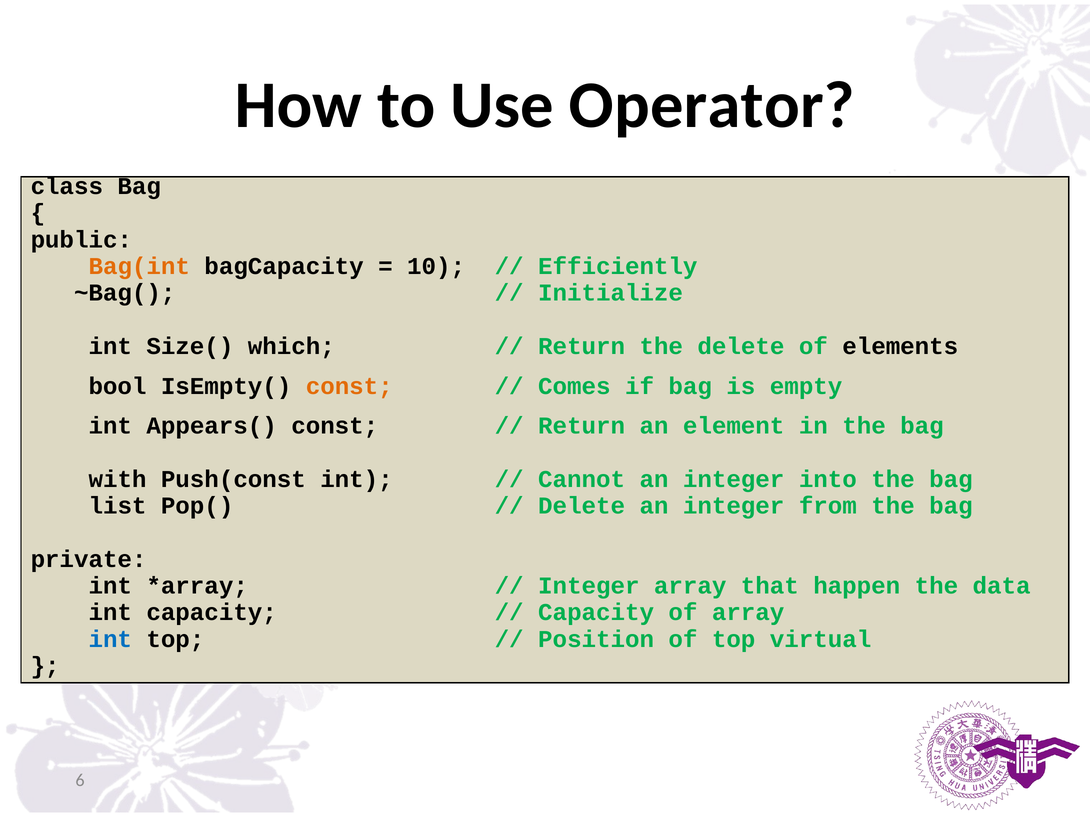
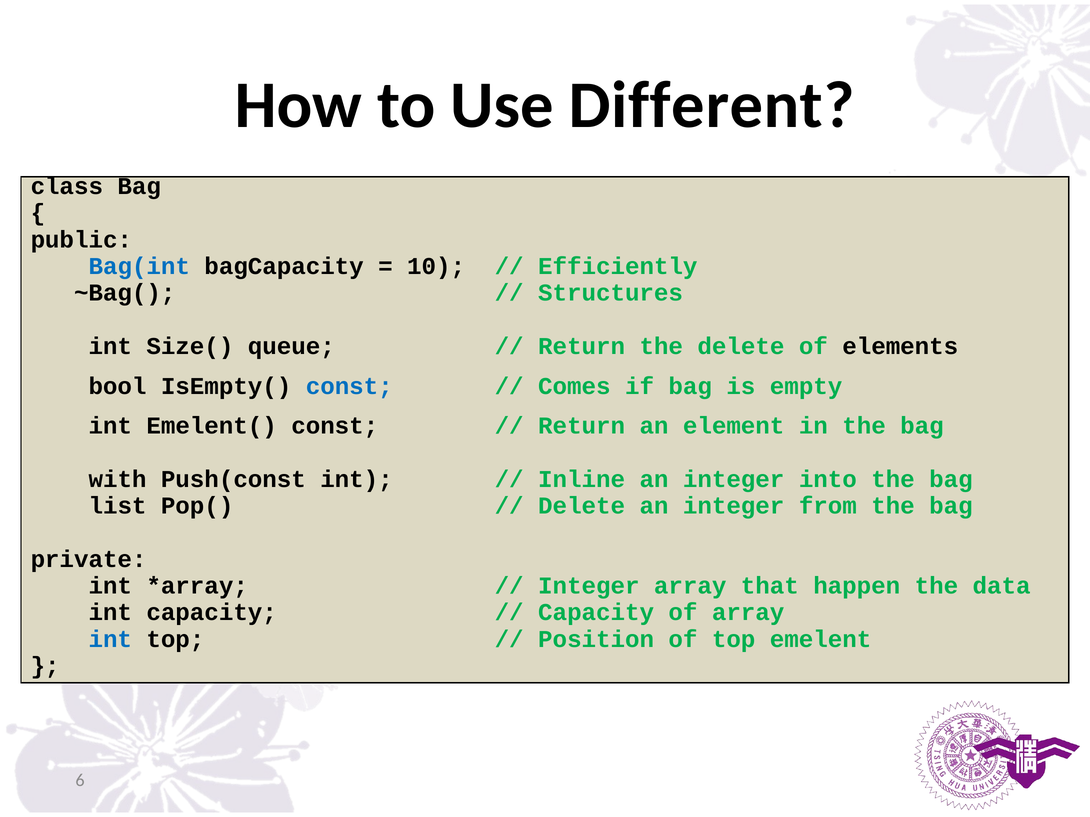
Operator: Operator -> Different
Bag(int colour: orange -> blue
Initialize: Initialize -> Structures
which: which -> queue
const at (349, 386) colour: orange -> blue
Appears(: Appears( -> Emelent(
Cannot: Cannot -> Inline
virtual: virtual -> emelent
